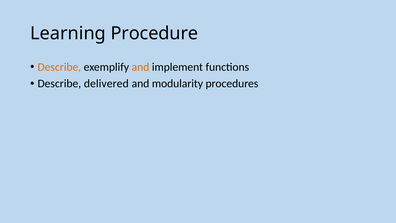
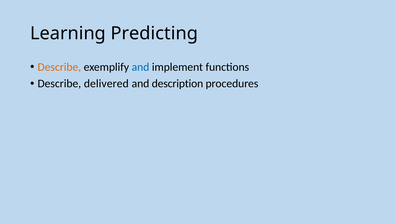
Procedure: Procedure -> Predicting
and at (140, 67) colour: orange -> blue
modularity: modularity -> description
